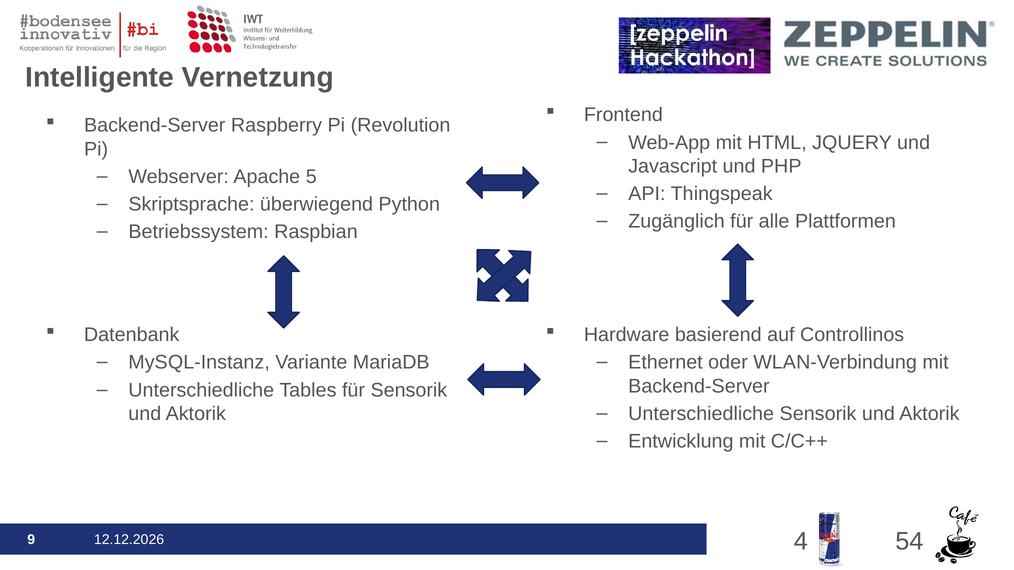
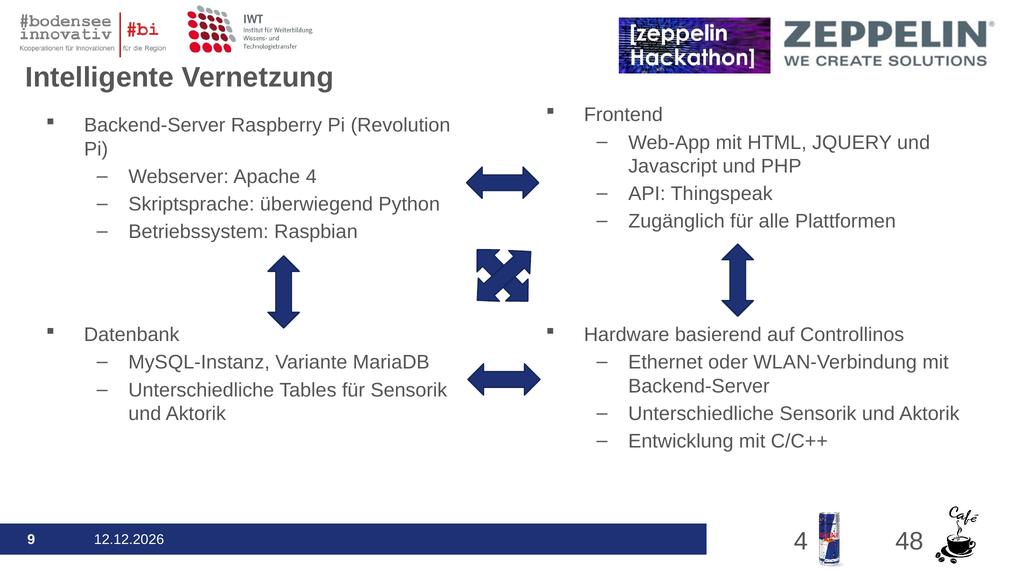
Apache 5: 5 -> 4
54: 54 -> 48
